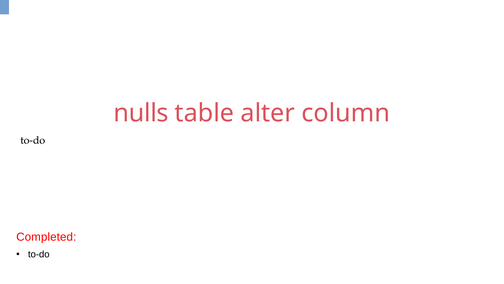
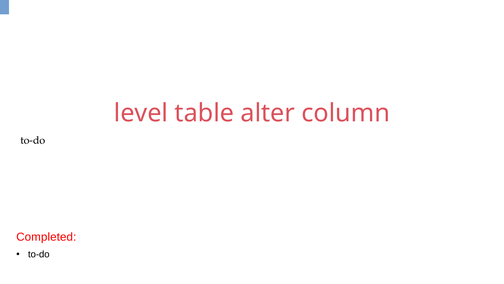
nulls: nulls -> level
